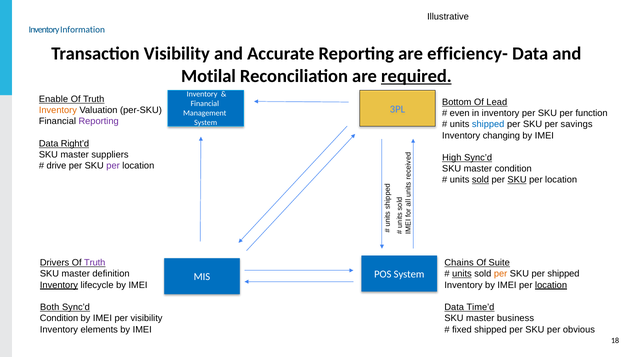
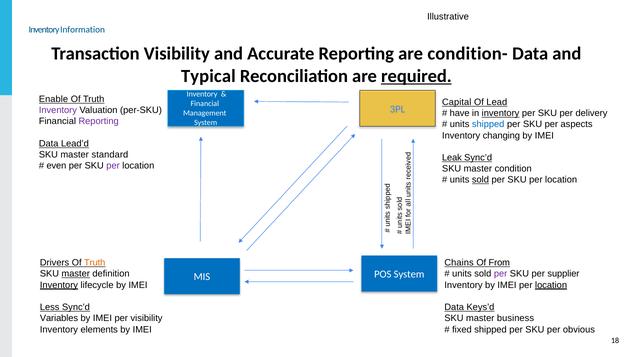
efficiency-: efficiency- -> condition-
Motilal: Motilal -> Typical
Bottom: Bottom -> Capital
Inventory at (58, 110) colour: orange -> purple
even: even -> have
inventory at (501, 113) underline: none -> present
function: function -> delivery
savings: savings -> aspects
Right’d: Right’d -> Lead’d
suppliers: suppliers -> standard
High: High -> Leak
drive: drive -> even
SKU at (517, 180) underline: present -> none
Truth at (95, 263) colour: purple -> orange
Suite: Suite -> From
master at (76, 274) underline: none -> present
units at (462, 274) underline: present -> none
per at (501, 274) colour: orange -> purple
per shipped: shipped -> supplier
Both: Both -> Less
Time’d: Time’d -> Keys’d
Condition at (59, 319): Condition -> Variables
